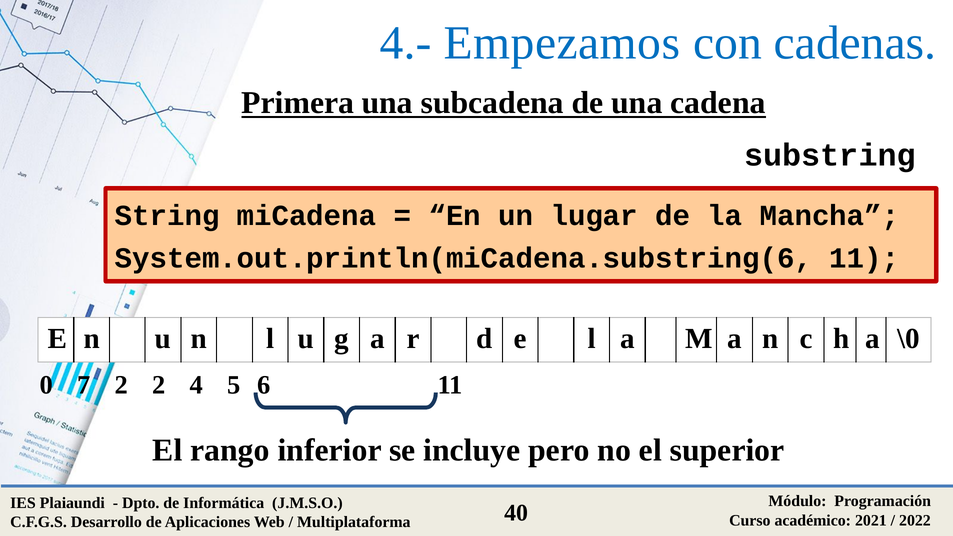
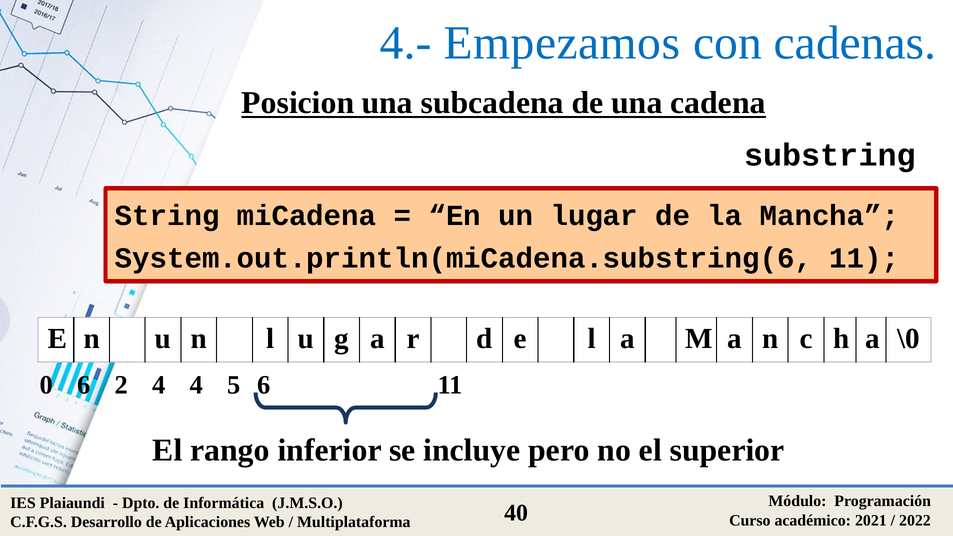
Primera: Primera -> Posicion
0 7: 7 -> 6
2 2: 2 -> 4
